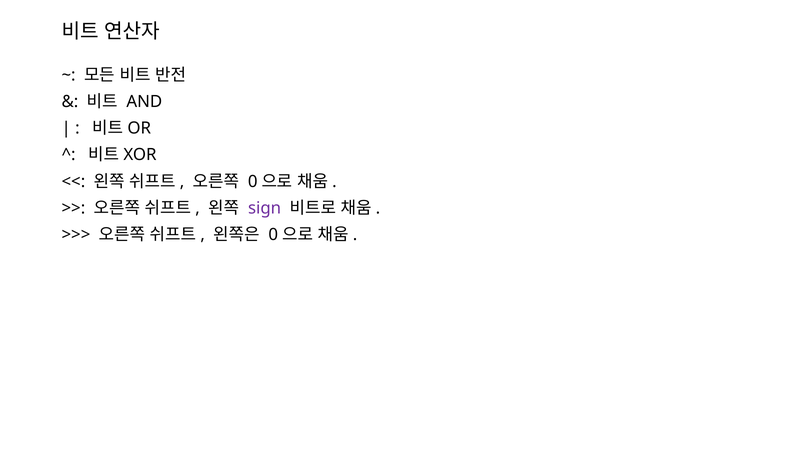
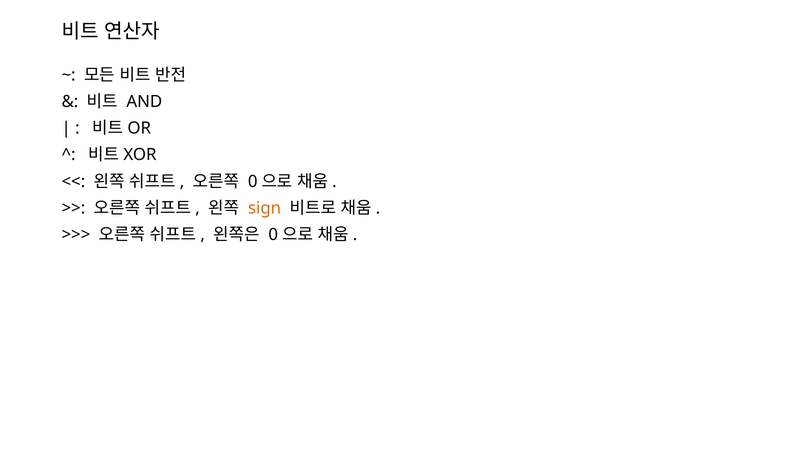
sign colour: purple -> orange
